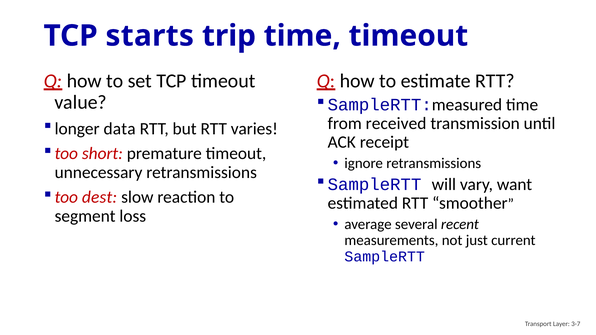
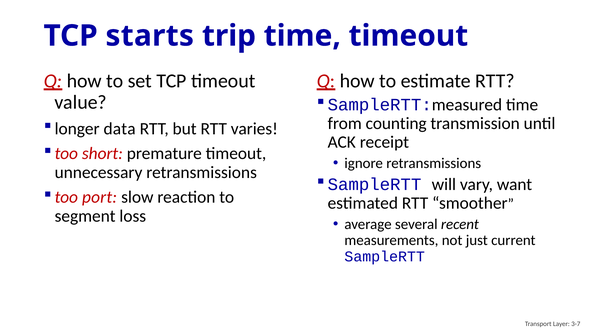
received: received -> counting
dest: dest -> port
